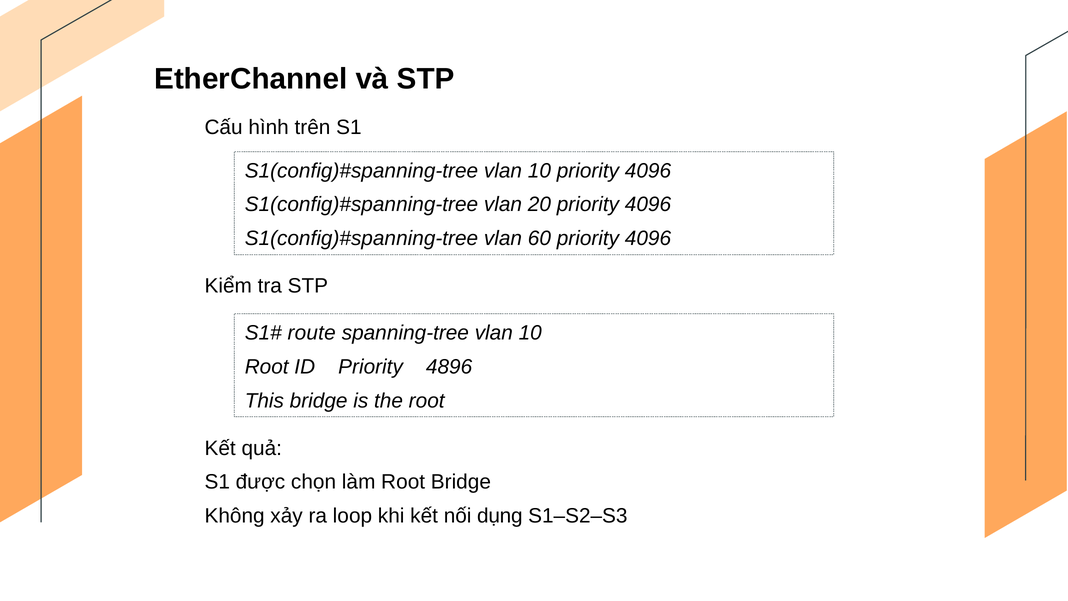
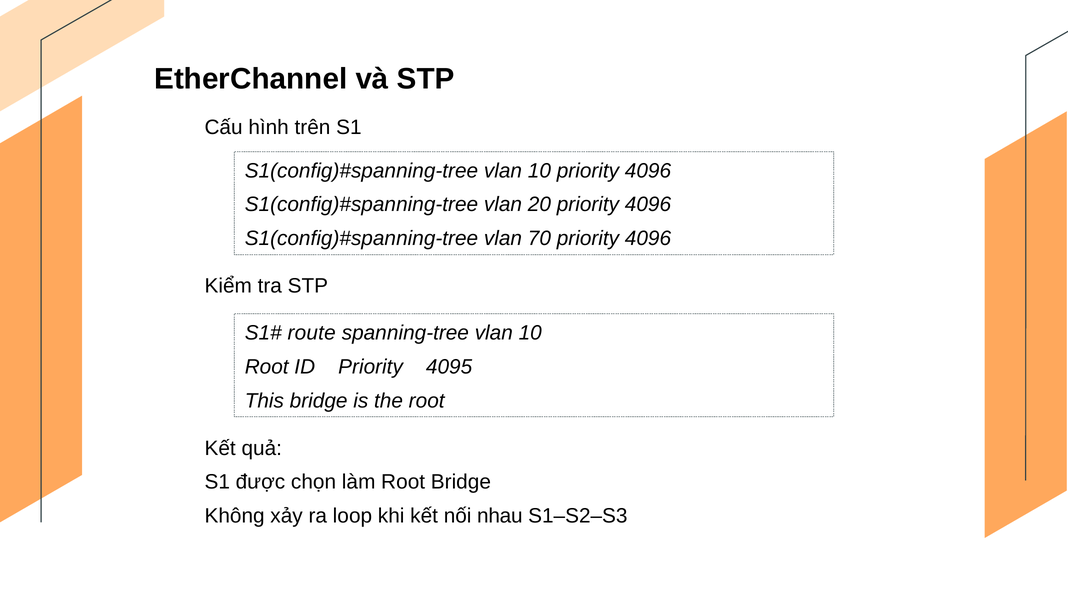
60: 60 -> 70
4896: 4896 -> 4095
dụng: dụng -> nhau
